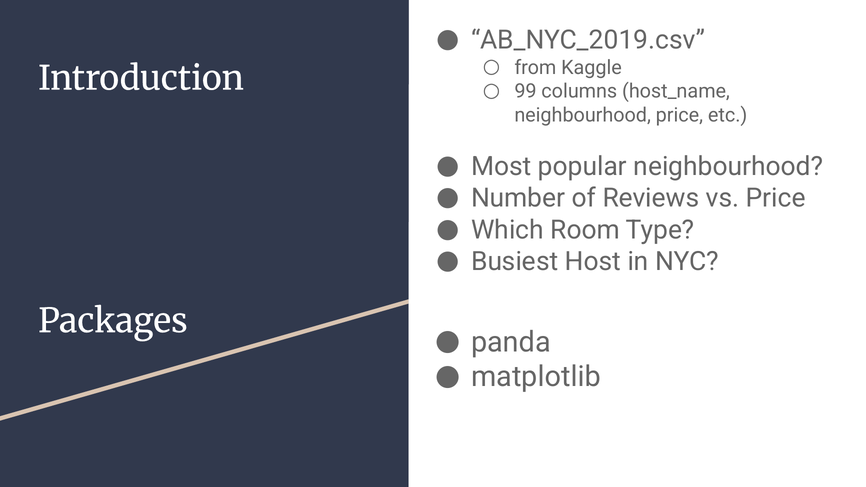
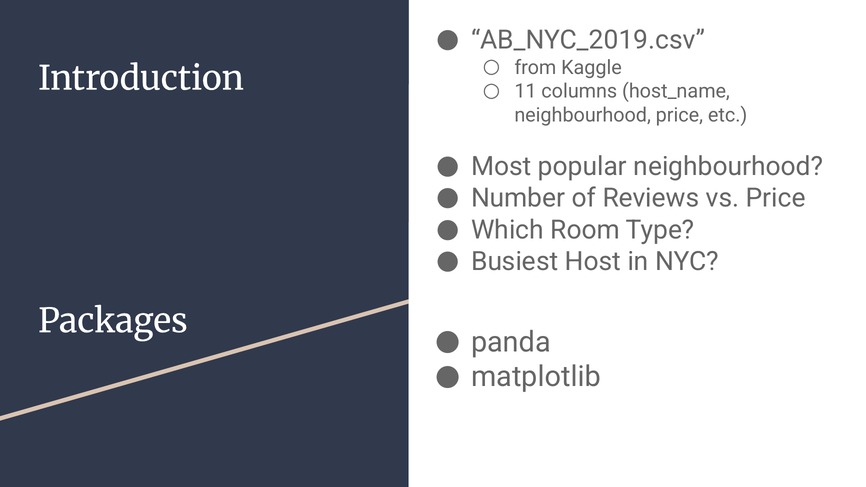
99: 99 -> 11
